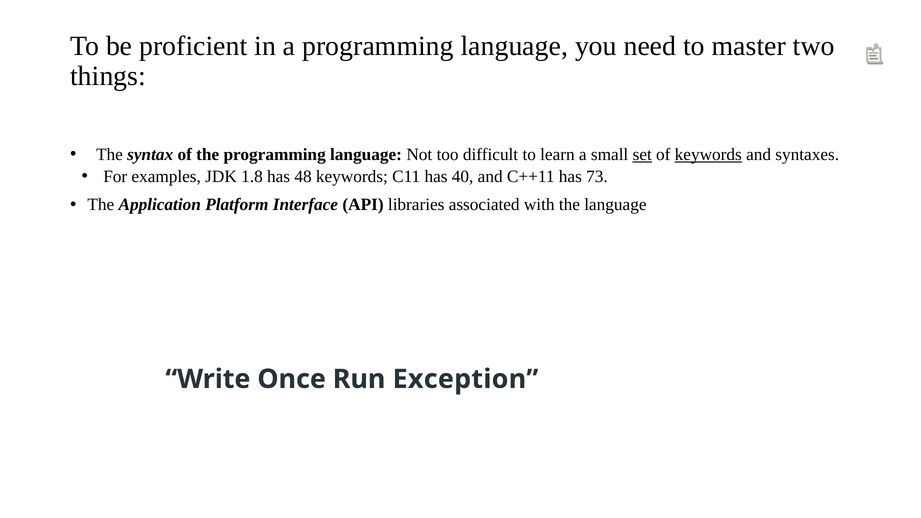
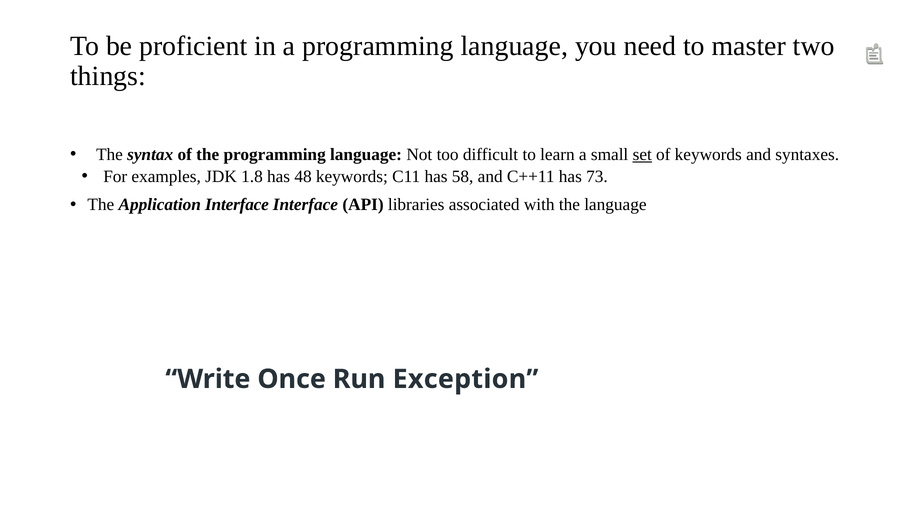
keywords at (708, 154) underline: present -> none
40: 40 -> 58
Application Platform: Platform -> Interface
